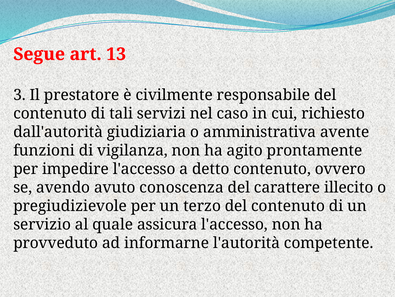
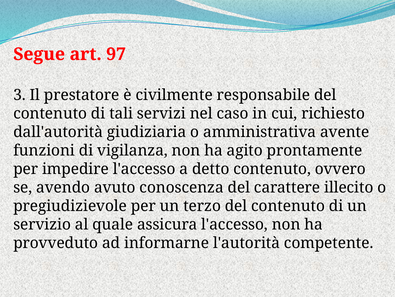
13: 13 -> 97
